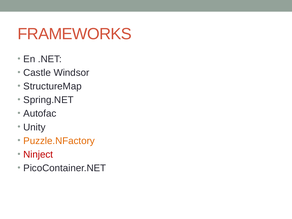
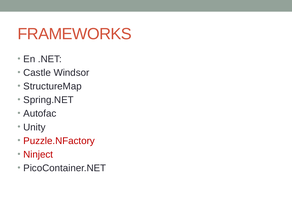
Puzzle.NFactory colour: orange -> red
